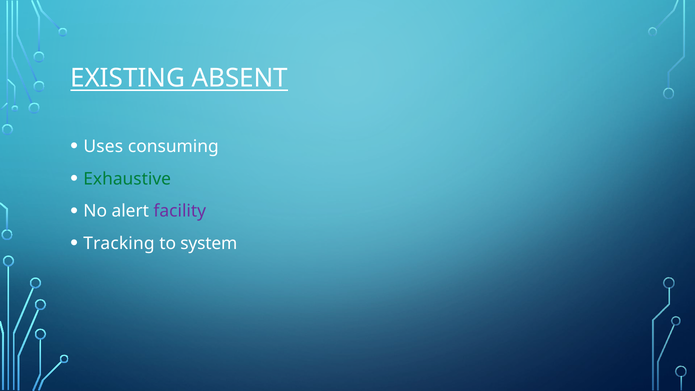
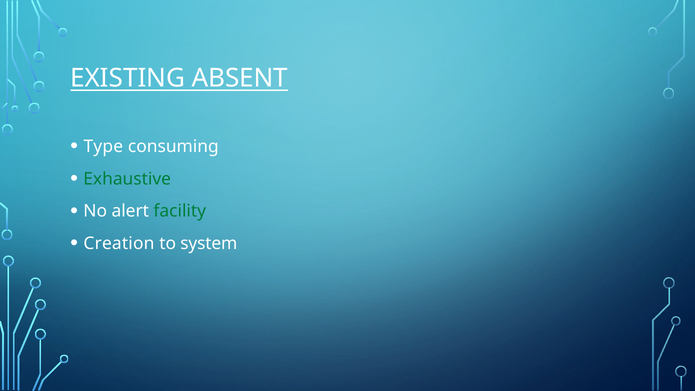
Uses: Uses -> Type
facility colour: purple -> green
Tracking: Tracking -> Creation
